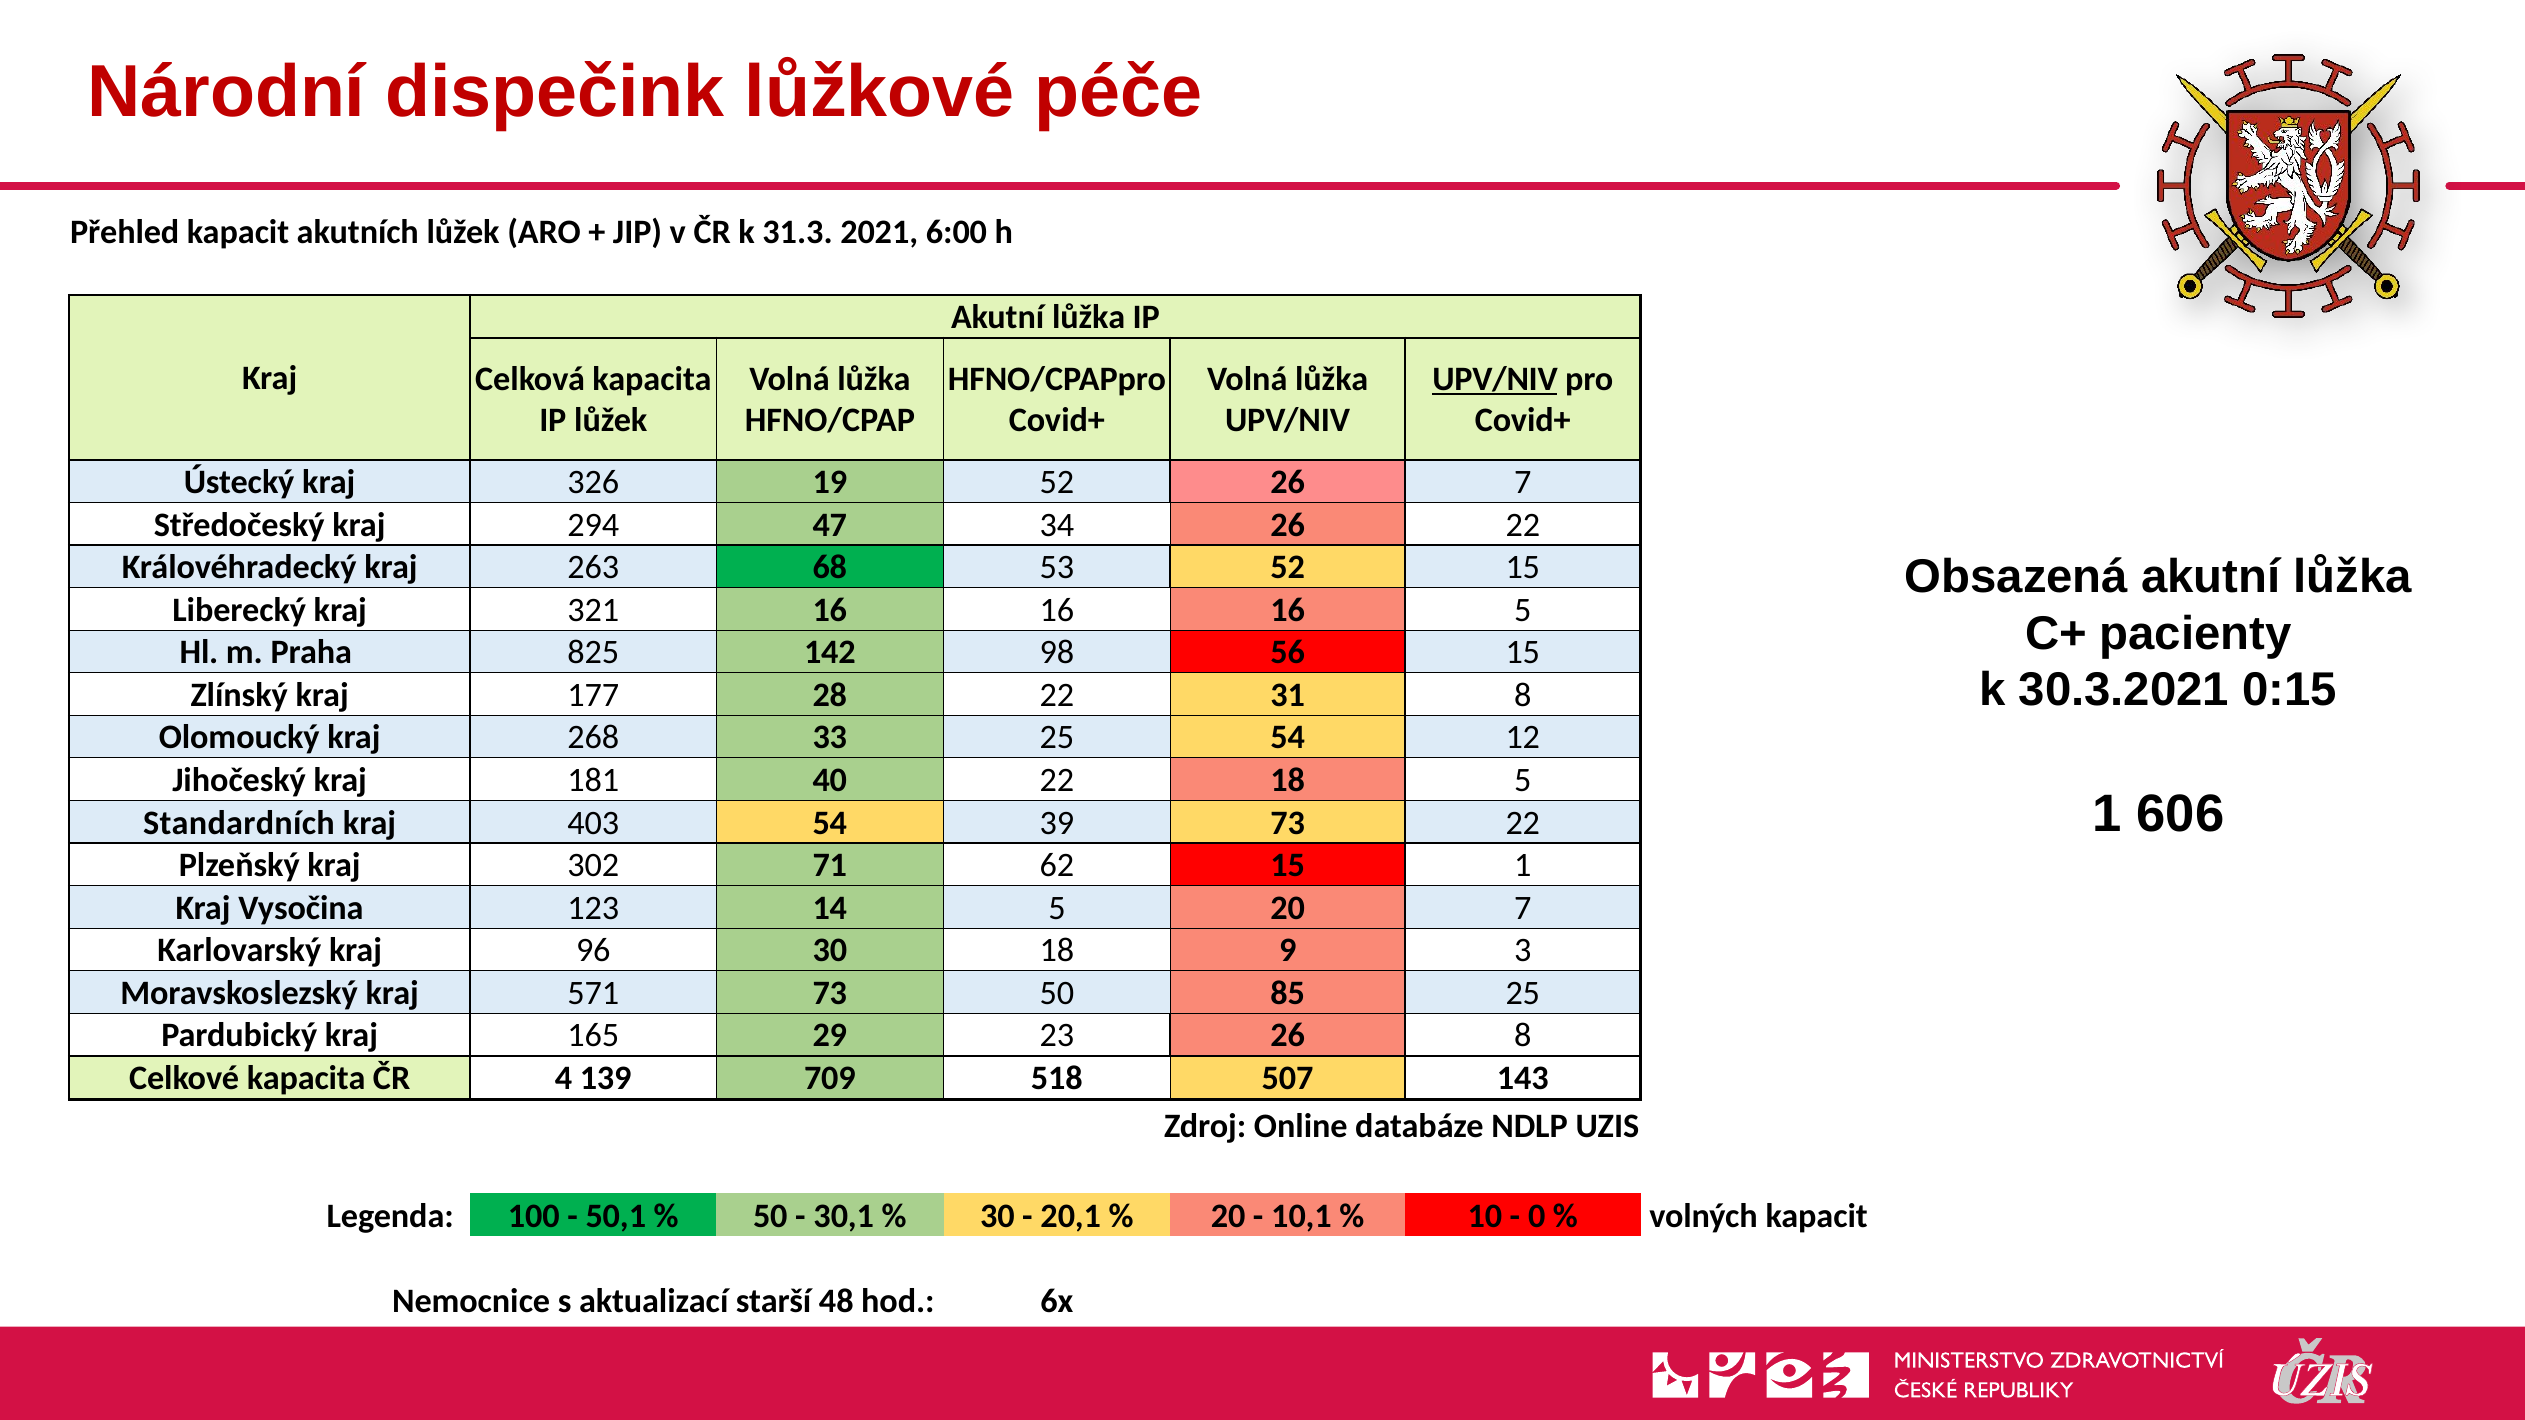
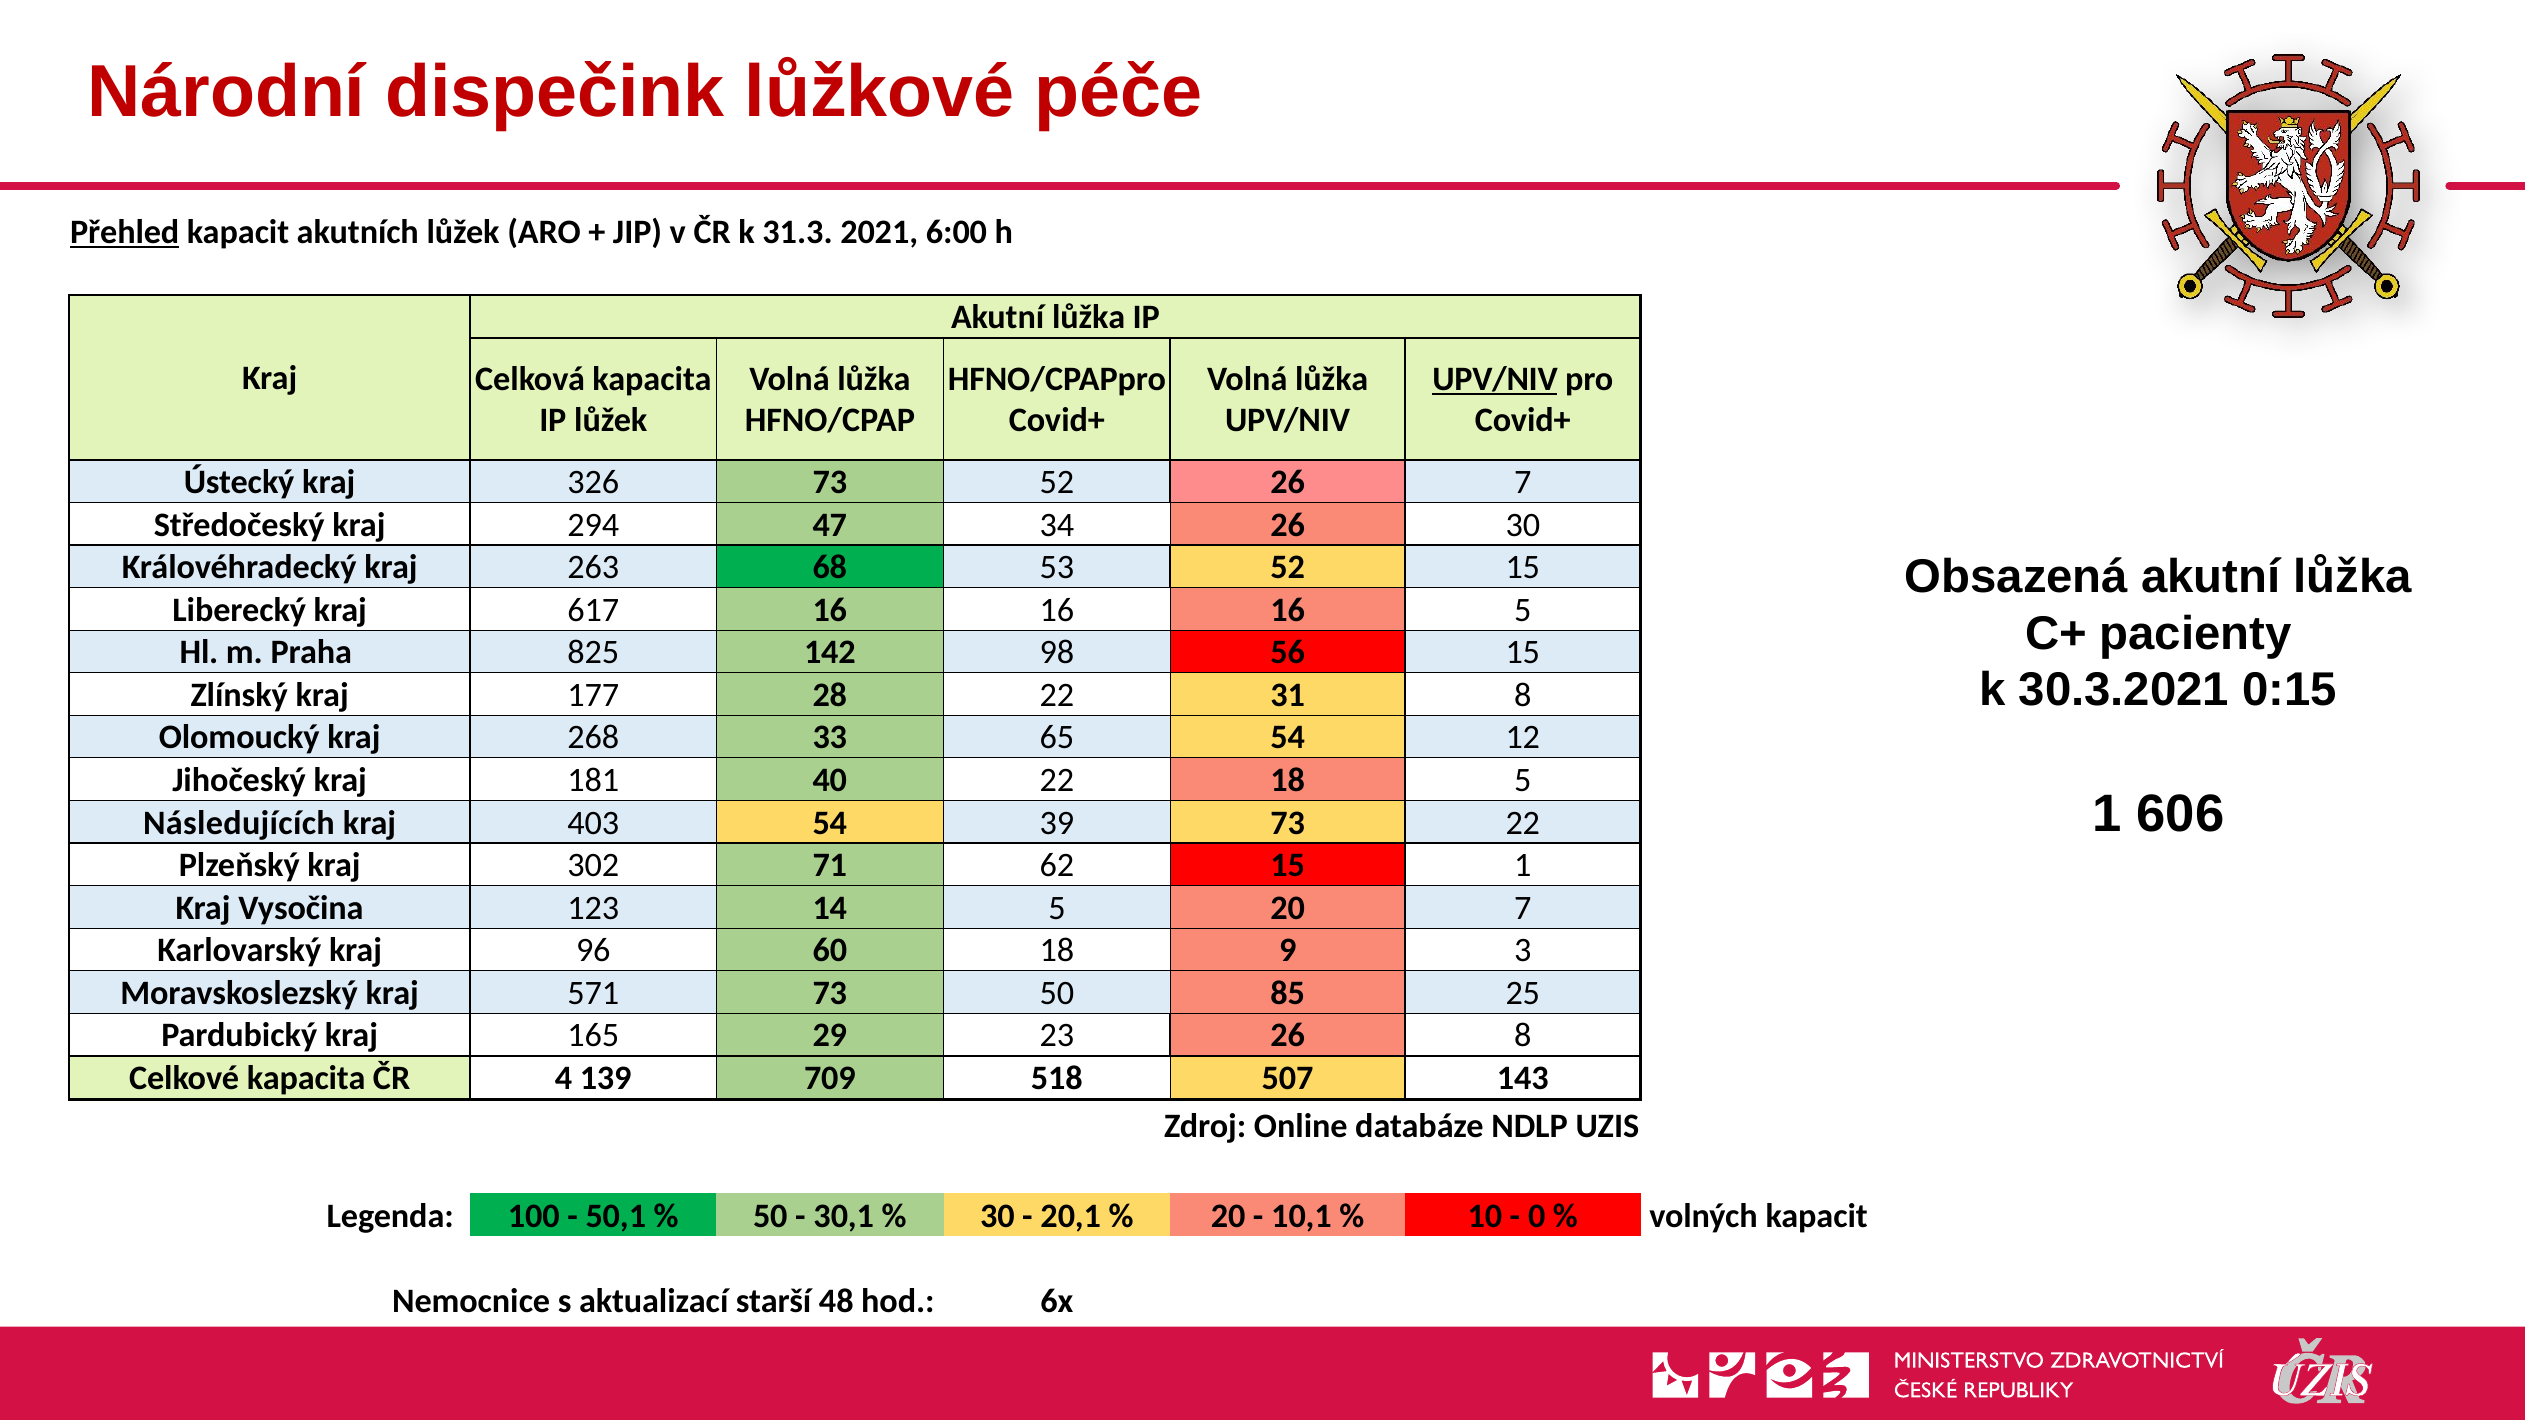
Přehled underline: none -> present
326 19: 19 -> 73
26 22: 22 -> 30
321: 321 -> 617
33 25: 25 -> 65
Standardních: Standardních -> Následujících
96 30: 30 -> 60
